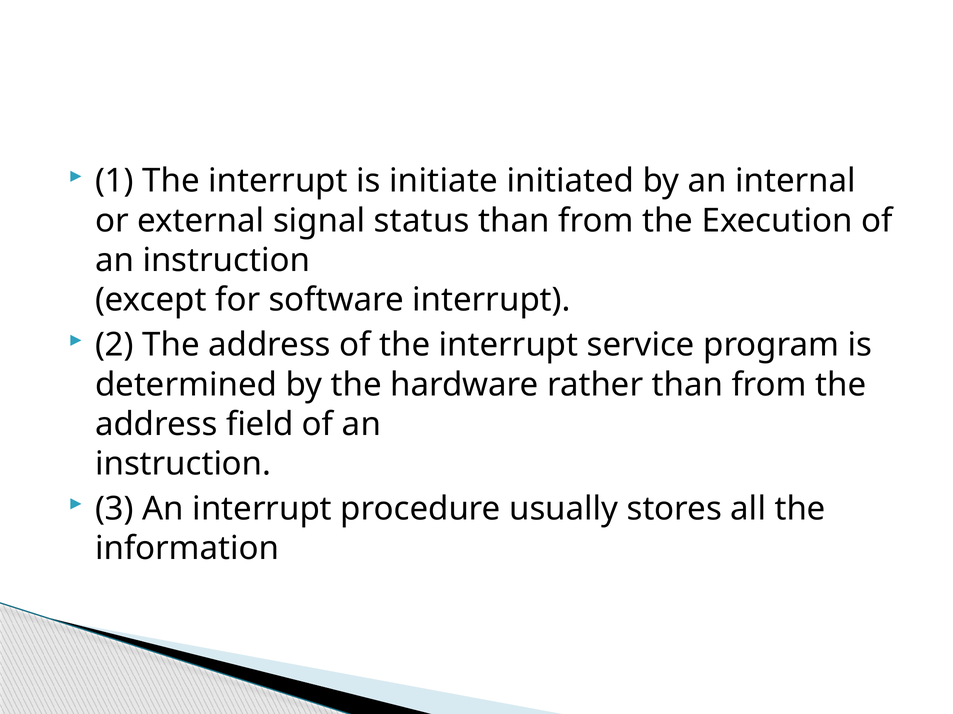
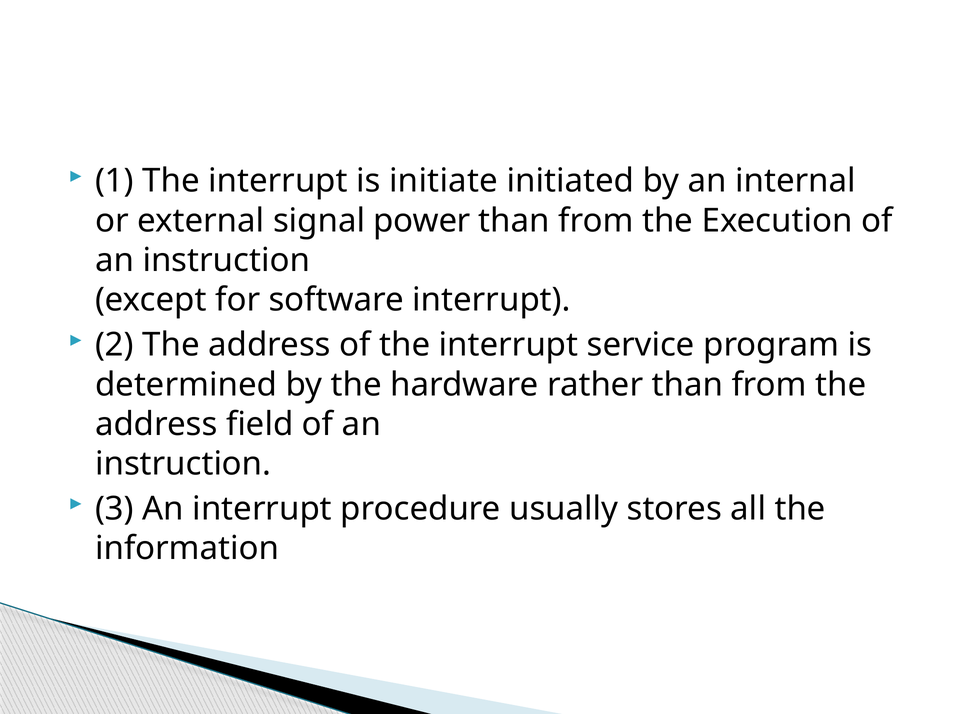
status: status -> power
